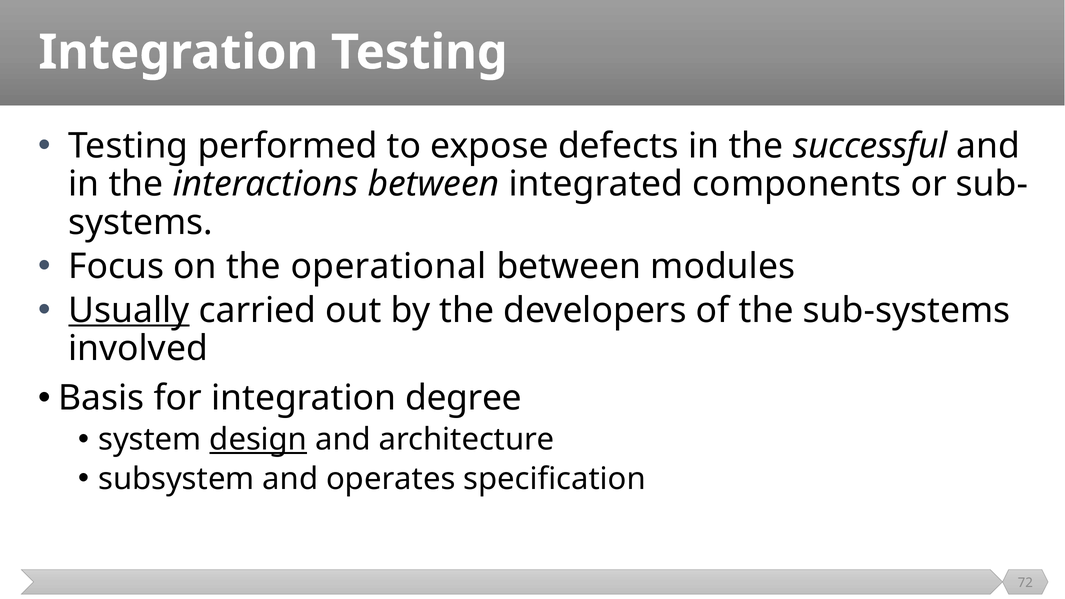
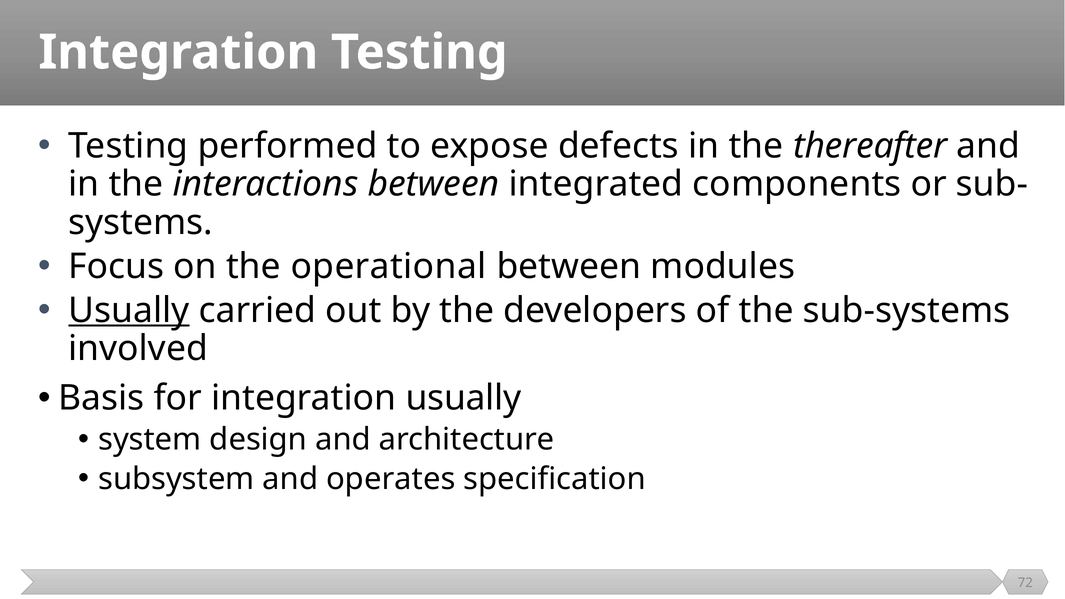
successful: successful -> thereafter
integration degree: degree -> usually
design underline: present -> none
